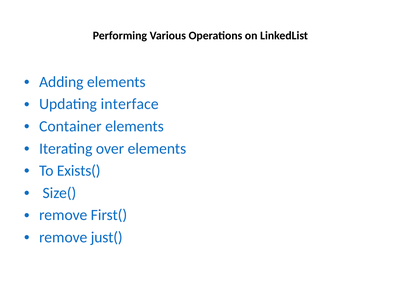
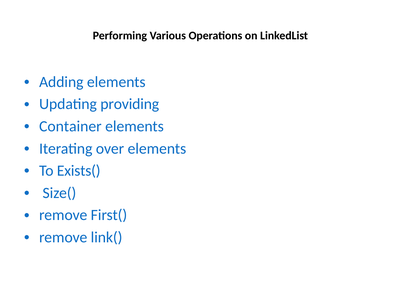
interface: interface -> providing
just(: just( -> link(
